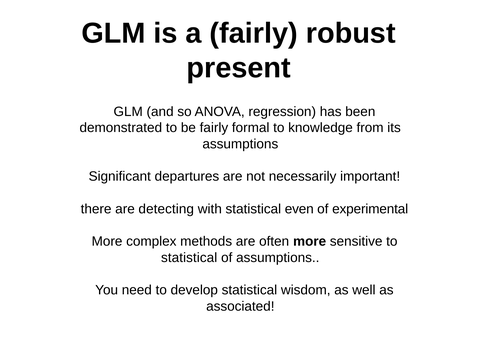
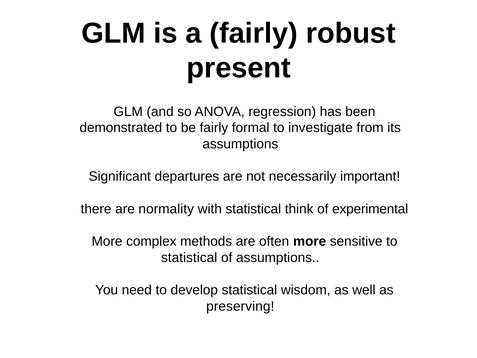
knowledge: knowledge -> investigate
detecting: detecting -> normality
even: even -> think
associated: associated -> preserving
